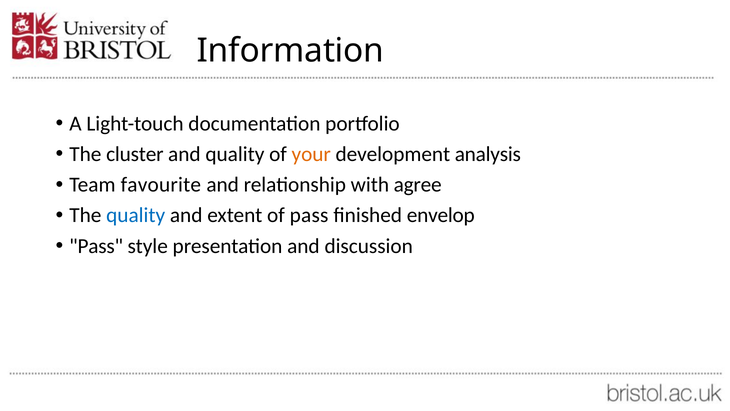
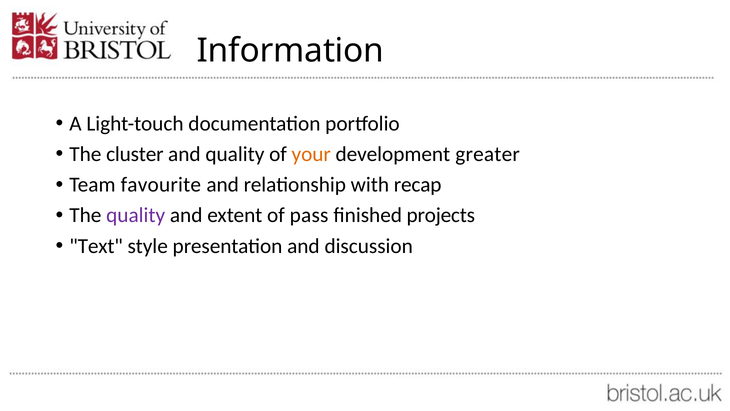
analysis: analysis -> greater
agree: agree -> recap
quality at (136, 215) colour: blue -> purple
envelop: envelop -> projects
Pass at (96, 246): Pass -> Text
